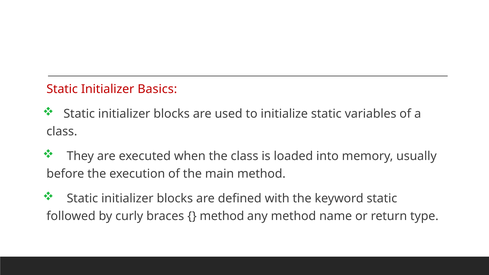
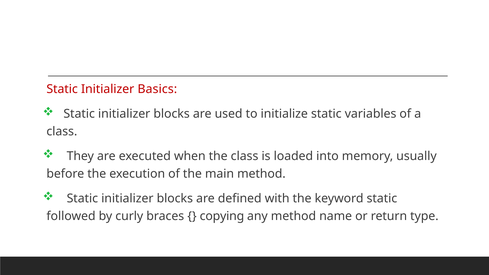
method at (222, 216): method -> copying
